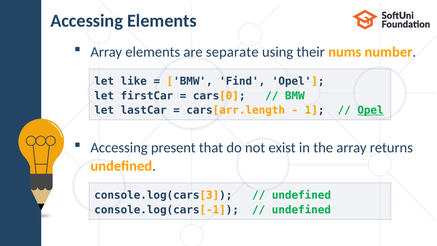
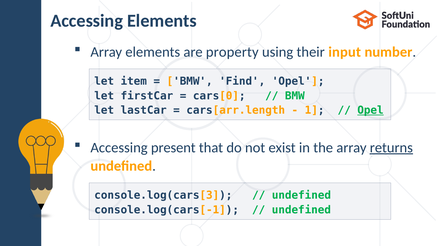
separate: separate -> property
nums: nums -> input
like: like -> item
returns underline: none -> present
